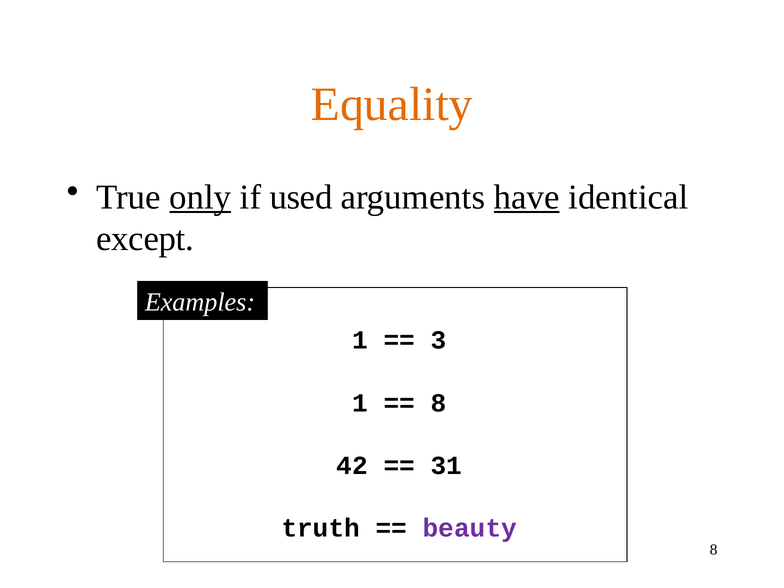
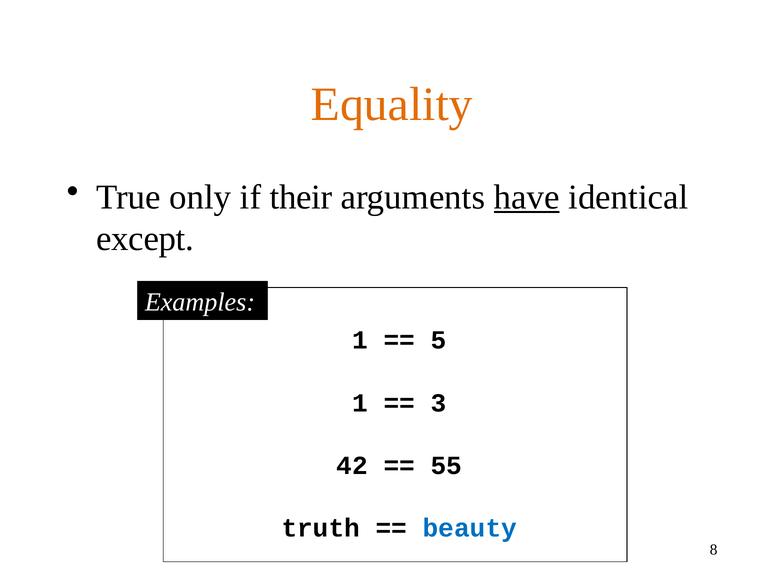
only underline: present -> none
used: used -> their
3: 3 -> 5
8 at (438, 403): 8 -> 3
31: 31 -> 55
beauty colour: purple -> blue
